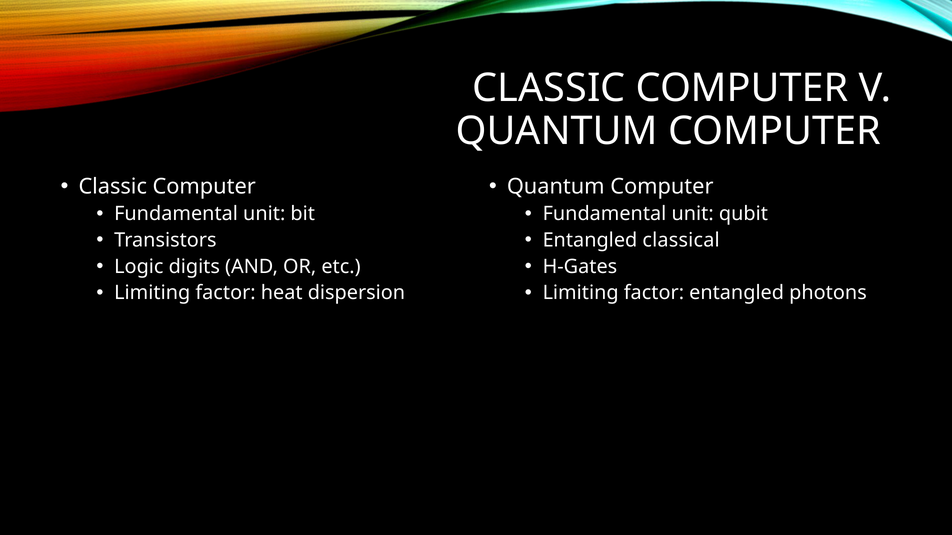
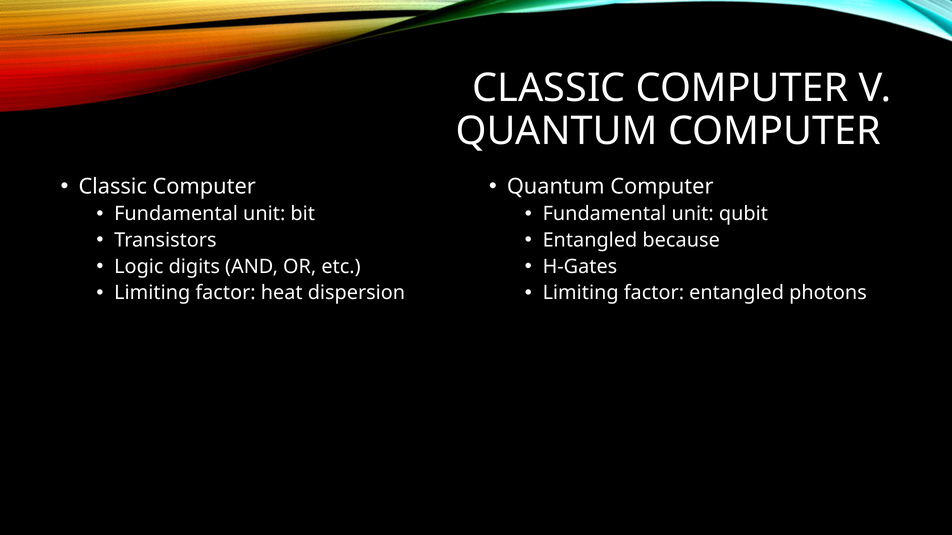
classical: classical -> because
